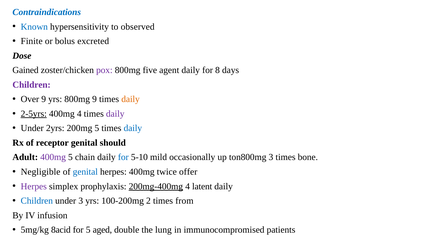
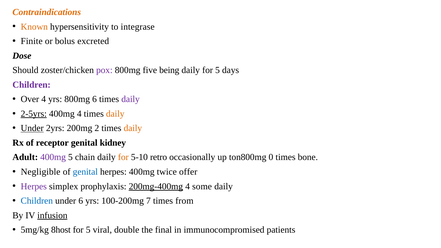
Contraindications colour: blue -> orange
Known colour: blue -> orange
observed: observed -> integrase
Gained: Gained -> Should
agent: agent -> being
daily for 8: 8 -> 5
Over 9: 9 -> 4
800mg 9: 9 -> 6
daily at (131, 99) colour: orange -> purple
daily at (115, 114) colour: purple -> orange
Under at (32, 128) underline: none -> present
200mg 5: 5 -> 2
daily at (133, 128) colour: blue -> orange
should: should -> kidney
for at (123, 157) colour: blue -> orange
mild: mild -> retro
ton800mg 3: 3 -> 0
latent: latent -> some
under 3: 3 -> 6
2: 2 -> 7
infusion underline: none -> present
8acid: 8acid -> 8host
aged: aged -> viral
lung: lung -> final
